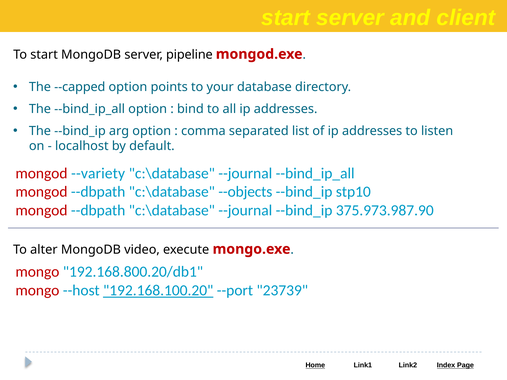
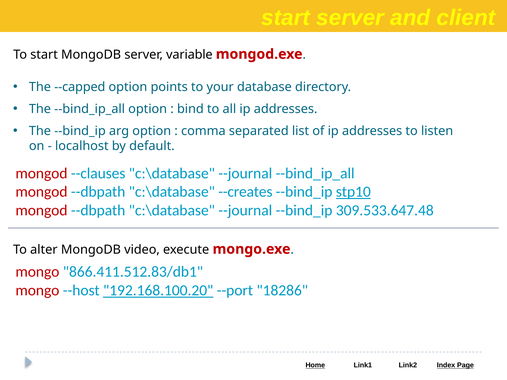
pipeline: pipeline -> variable
--variety: --variety -> --clauses
--objects: --objects -> --creates
stp10 underline: none -> present
375.973.987.90: 375.973.987.90 -> 309.533.647.48
192.168.800.20/db1: 192.168.800.20/db1 -> 866.411.512.83/db1
23739: 23739 -> 18286
